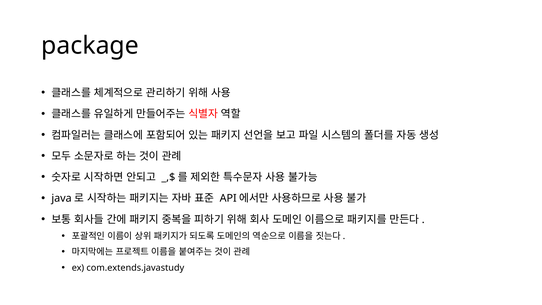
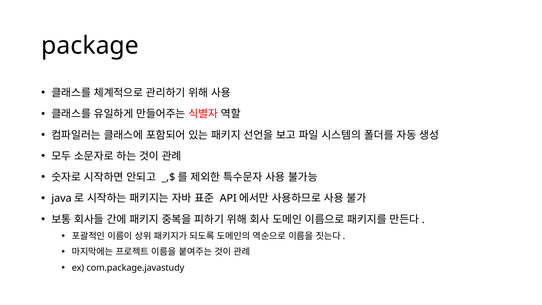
com.extends.javastudy: com.extends.javastudy -> com.package.javastudy
